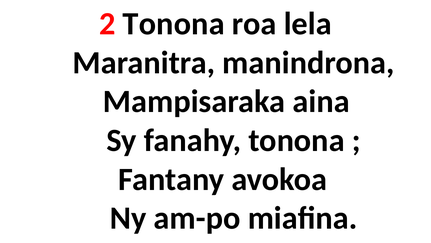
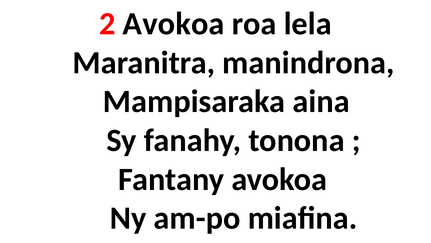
2 Tonona: Tonona -> Avokoa
